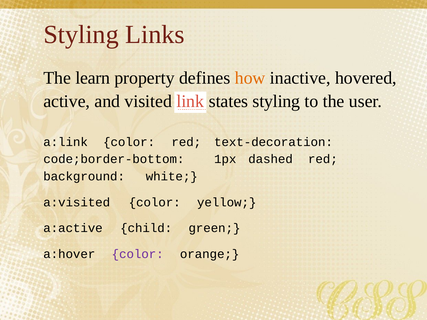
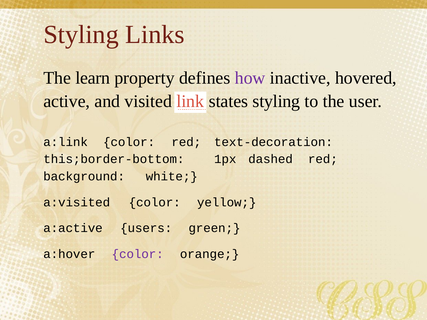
how colour: orange -> purple
code;border-bottom: code;border-bottom -> this;border-bottom
child: child -> users
